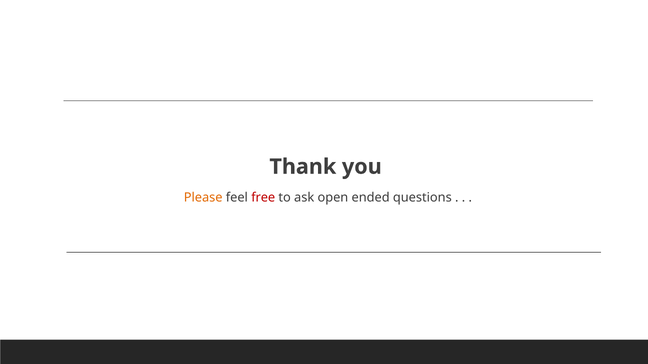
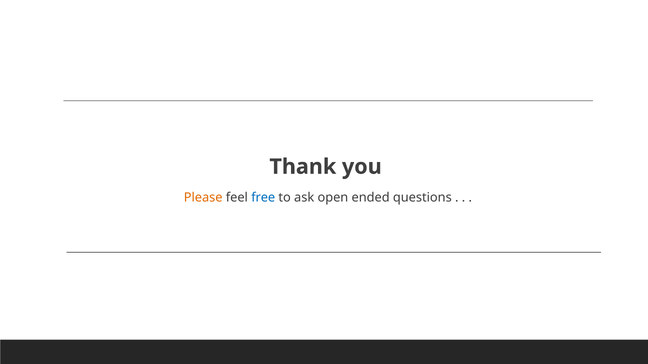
free colour: red -> blue
